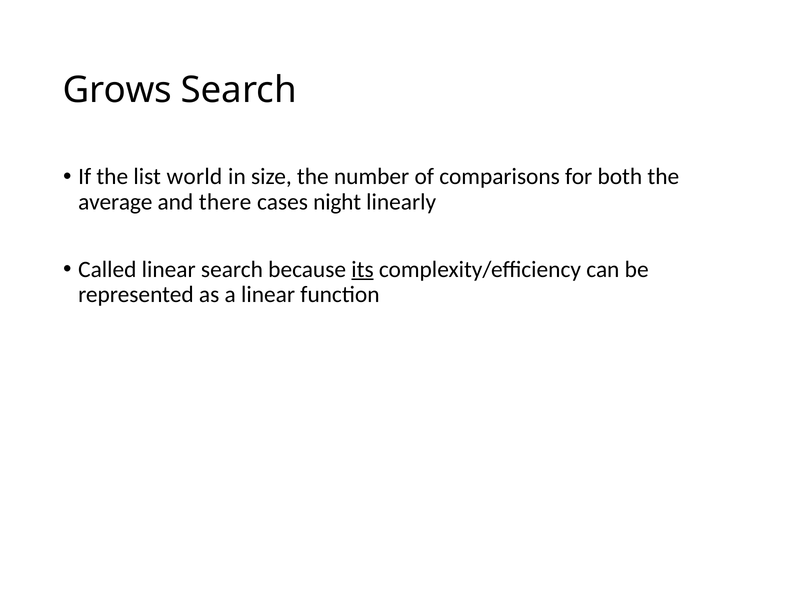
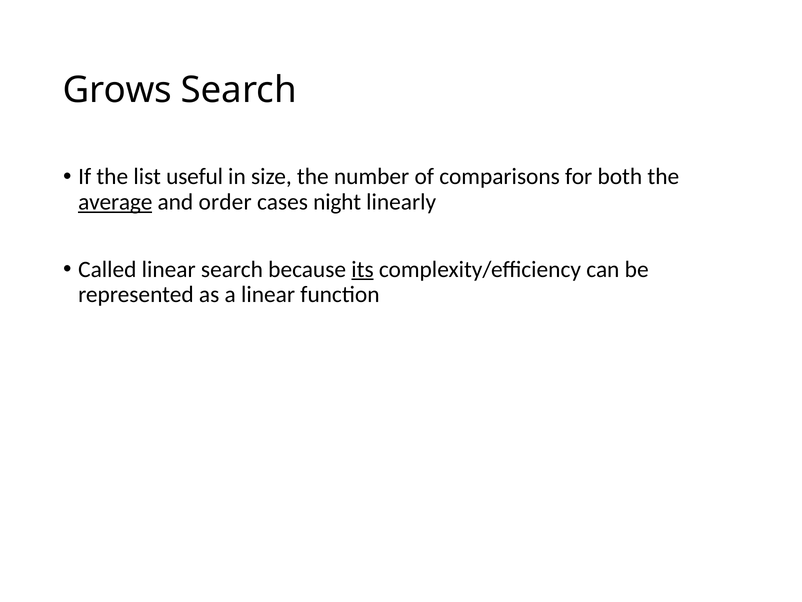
world: world -> useful
average underline: none -> present
there: there -> order
